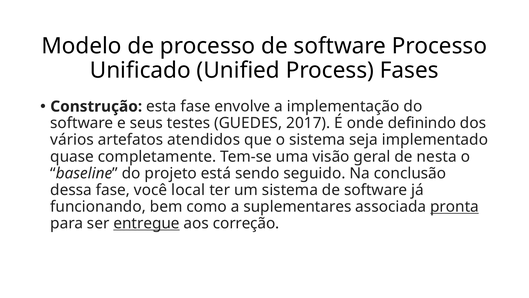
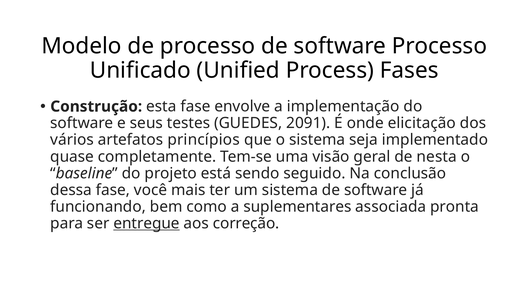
2017: 2017 -> 2091
definindo: definindo -> elicitação
atendidos: atendidos -> princípios
local: local -> mais
pronta underline: present -> none
